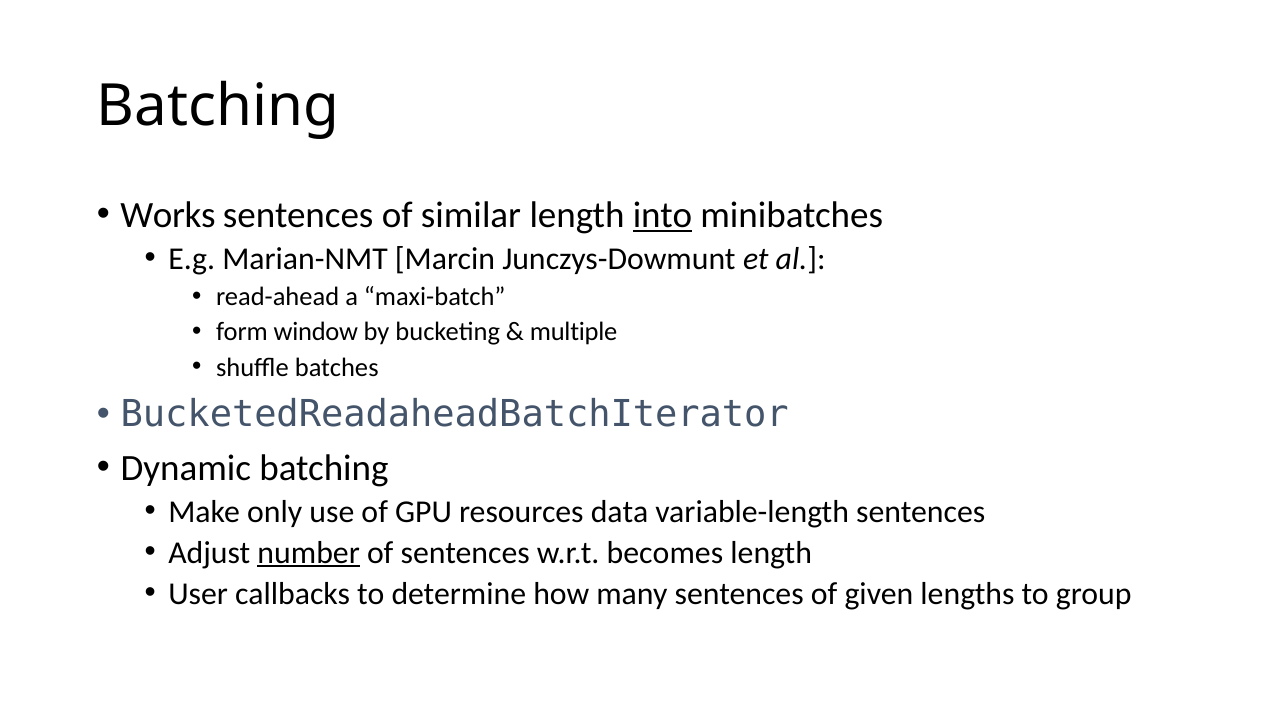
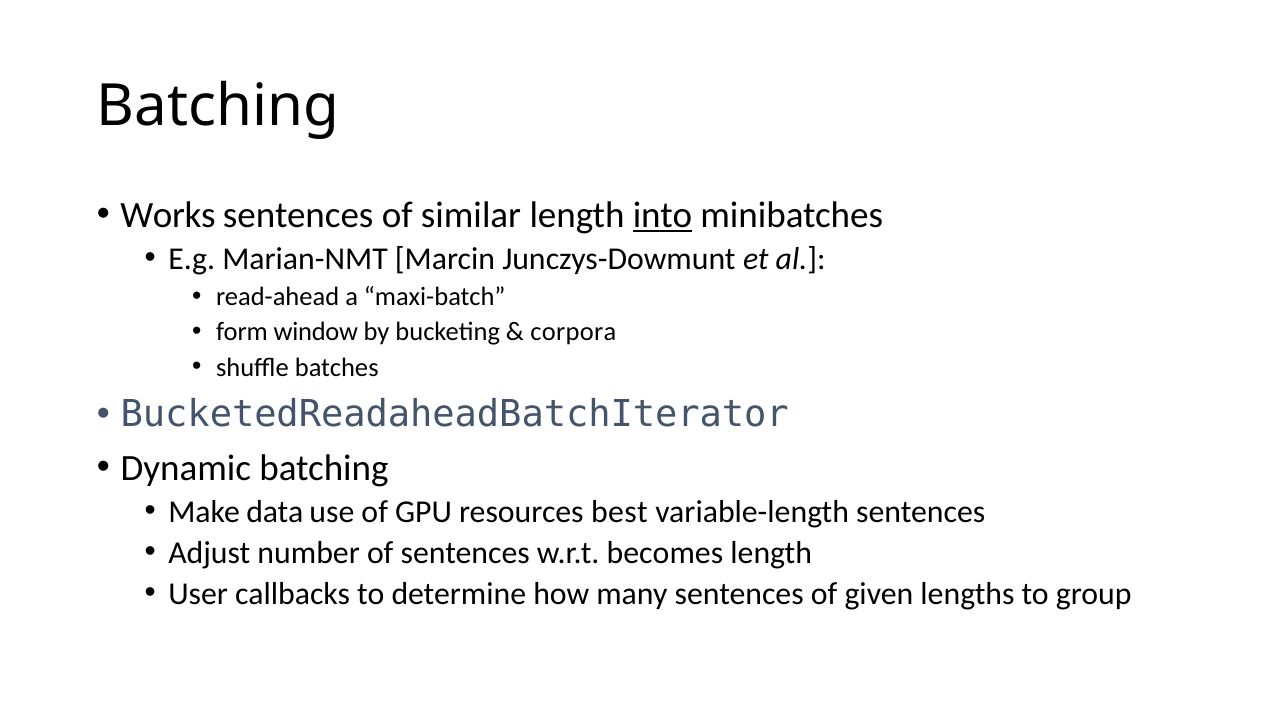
multiple: multiple -> corpora
only: only -> data
data: data -> best
number underline: present -> none
